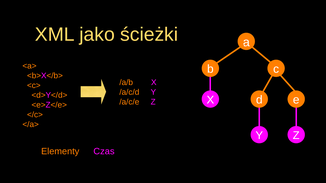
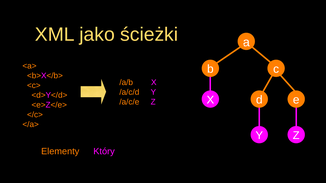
Czas: Czas -> Który
